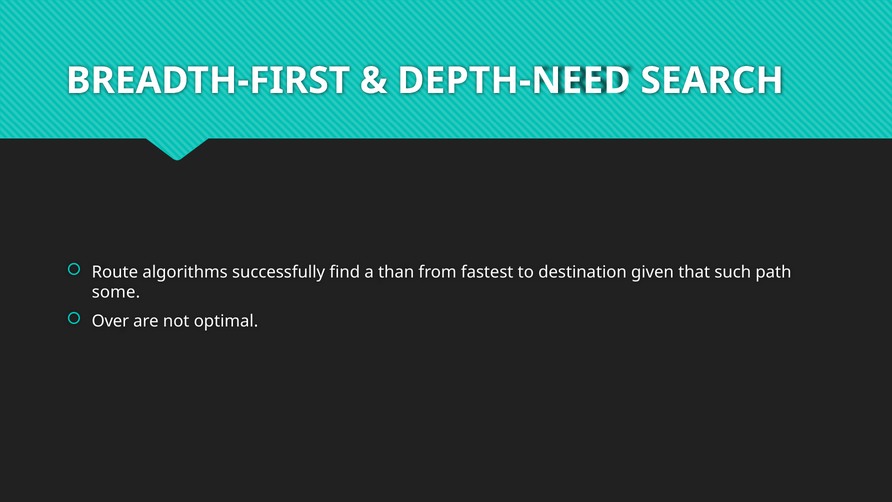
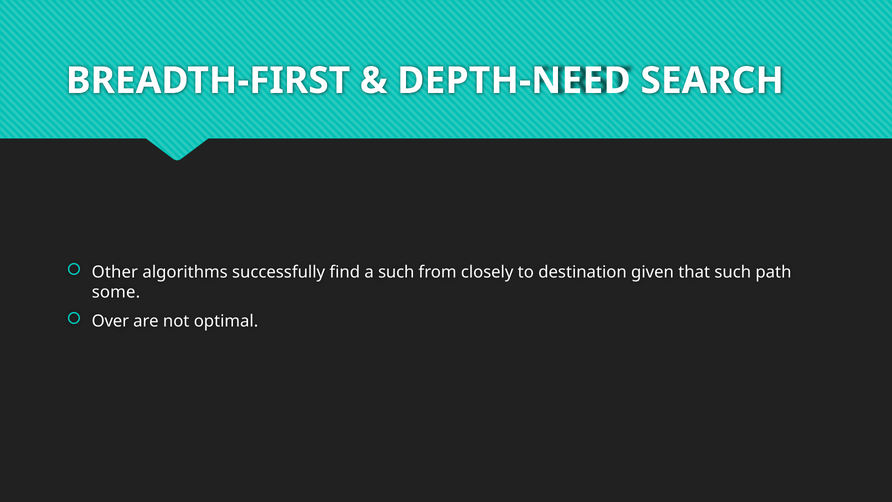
Route: Route -> Other
a than: than -> such
fastest: fastest -> closely
